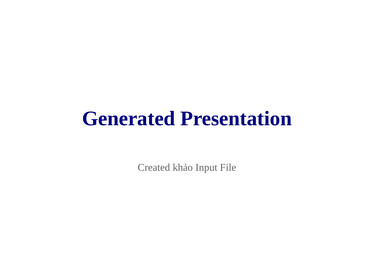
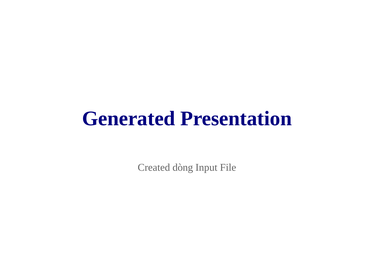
khảo: khảo -> dòng
